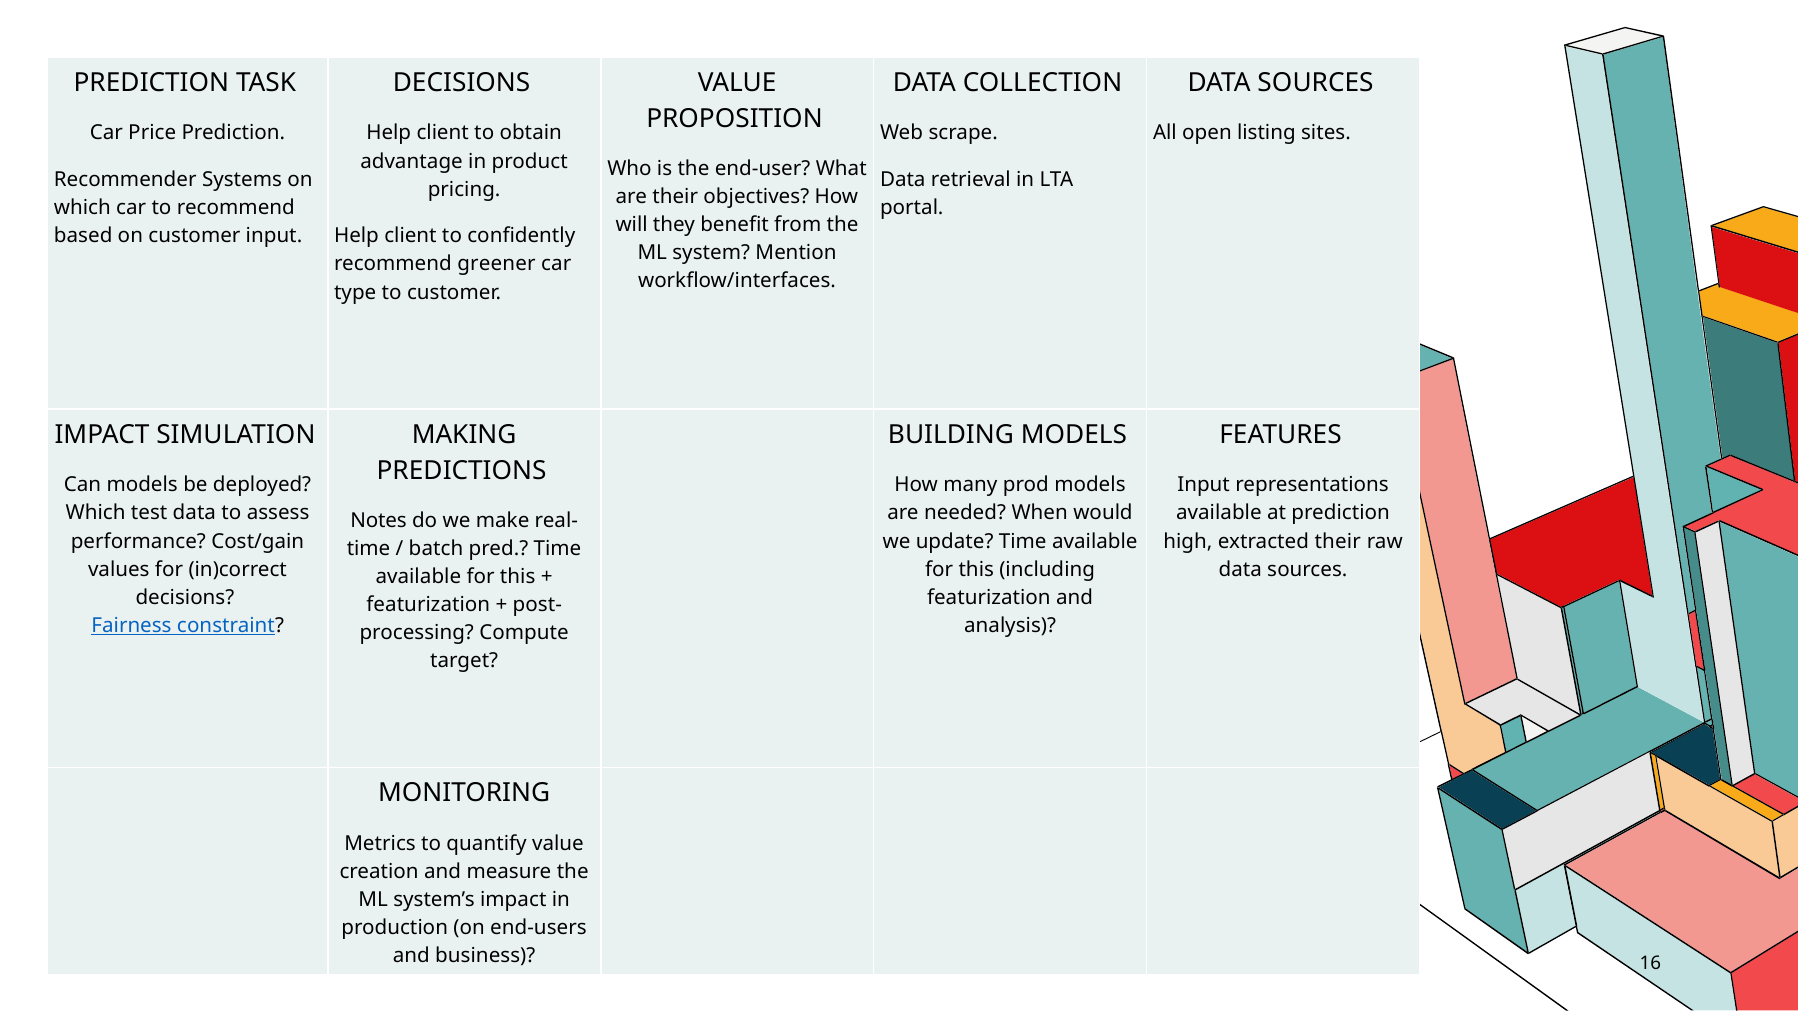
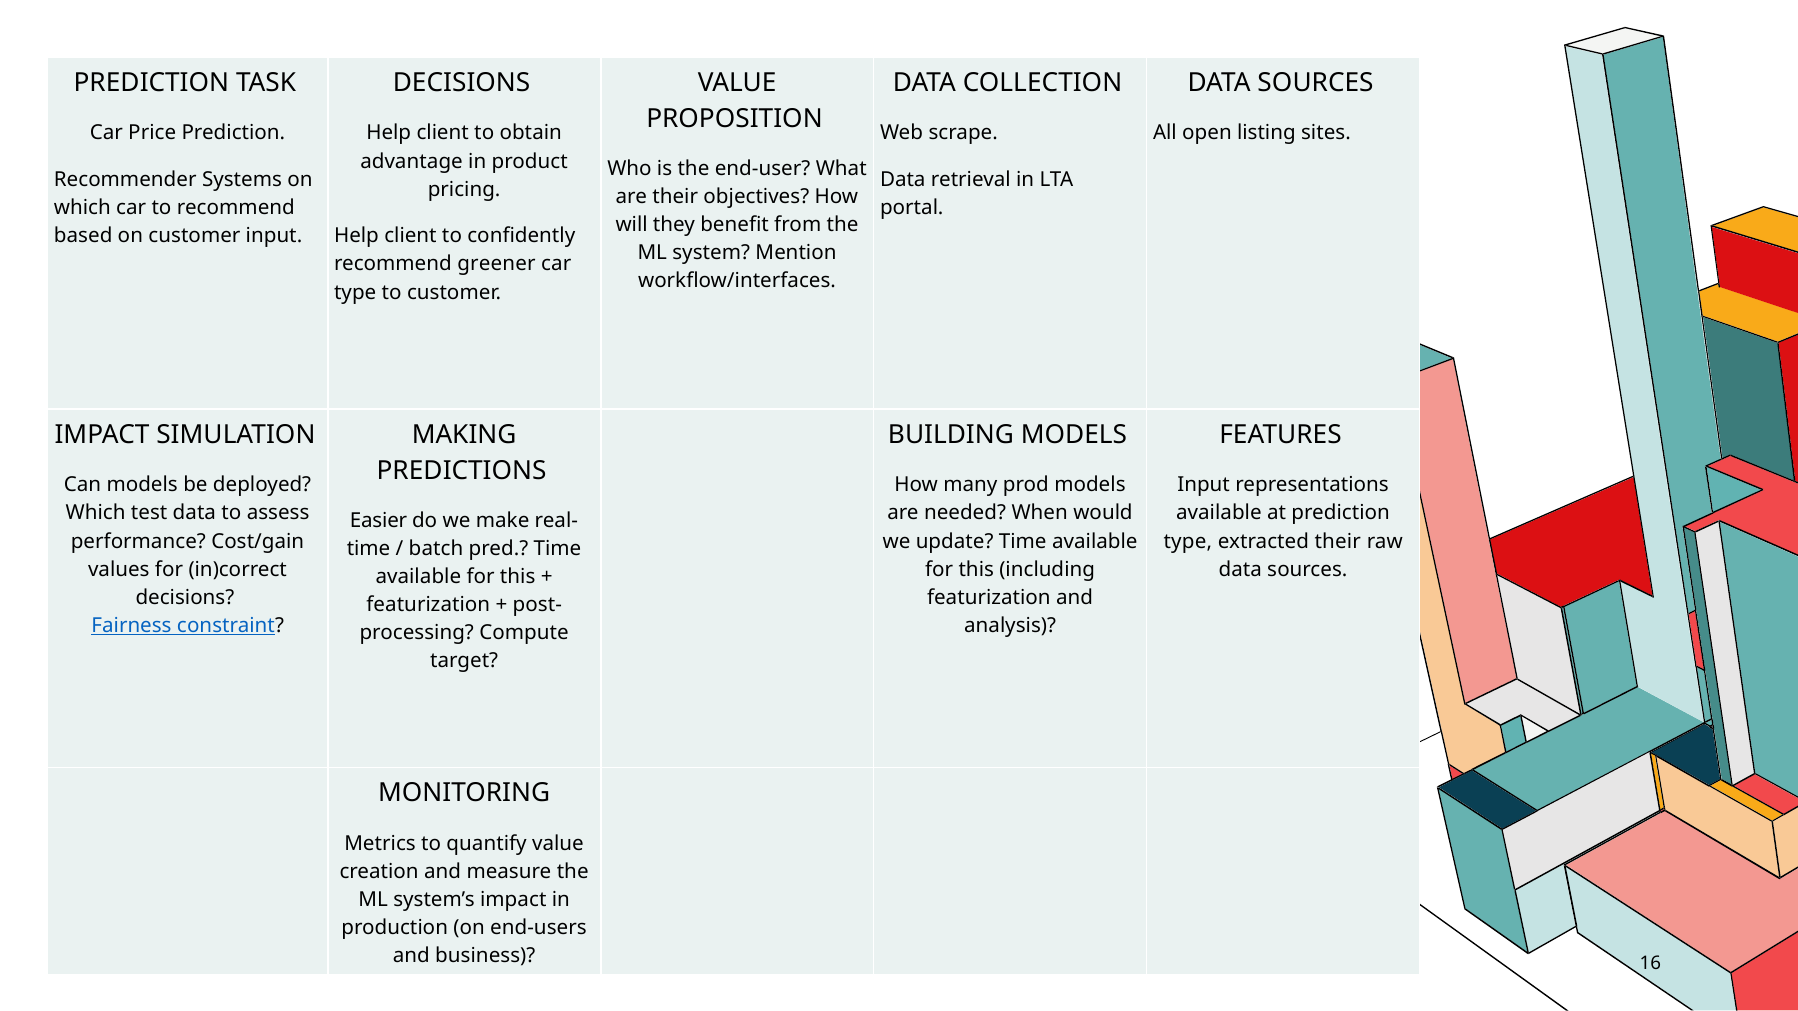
Notes: Notes -> Easier
high at (1188, 541): high -> type
